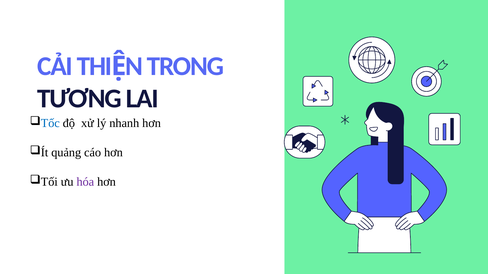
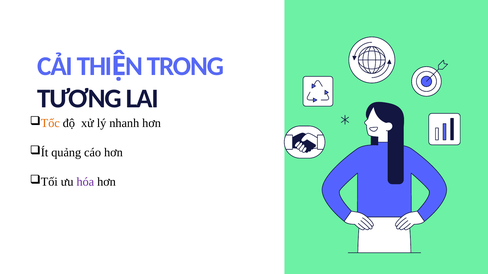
Tốc colour: blue -> orange
